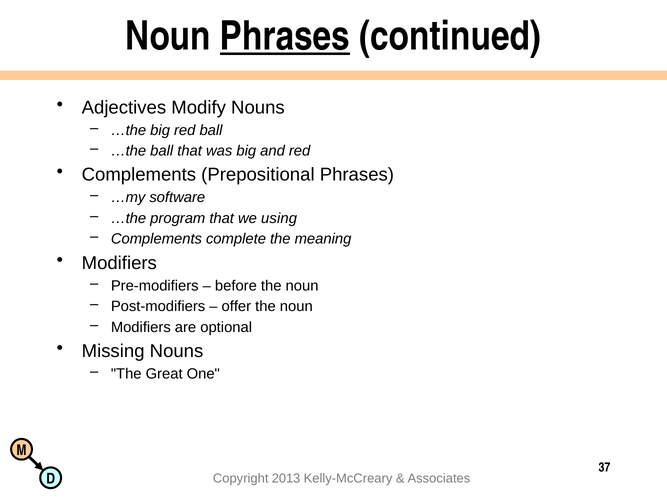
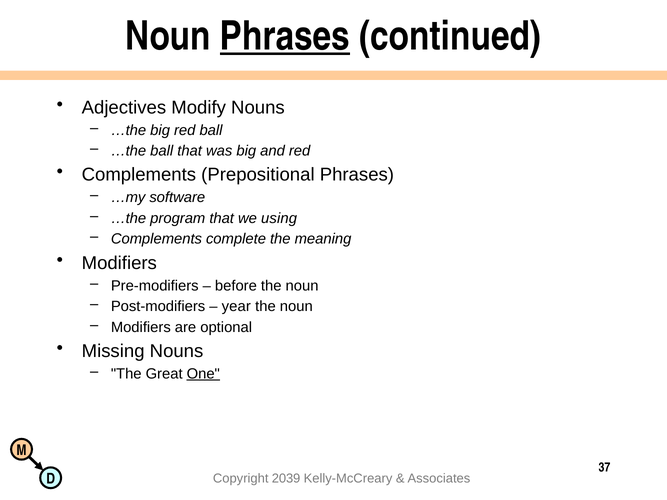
offer: offer -> year
One underline: none -> present
2013: 2013 -> 2039
